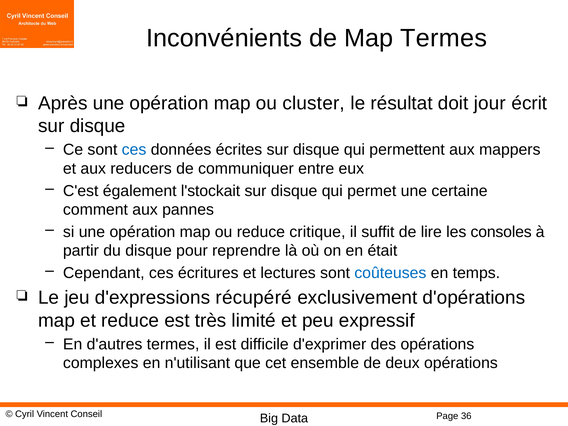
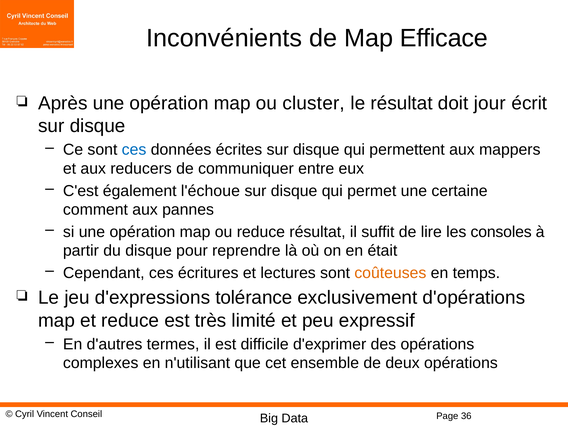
Map Termes: Termes -> Efficace
l'stockait: l'stockait -> l'échoue
reduce critique: critique -> résultat
coûteuses colour: blue -> orange
récupéré: récupéré -> tolérance
